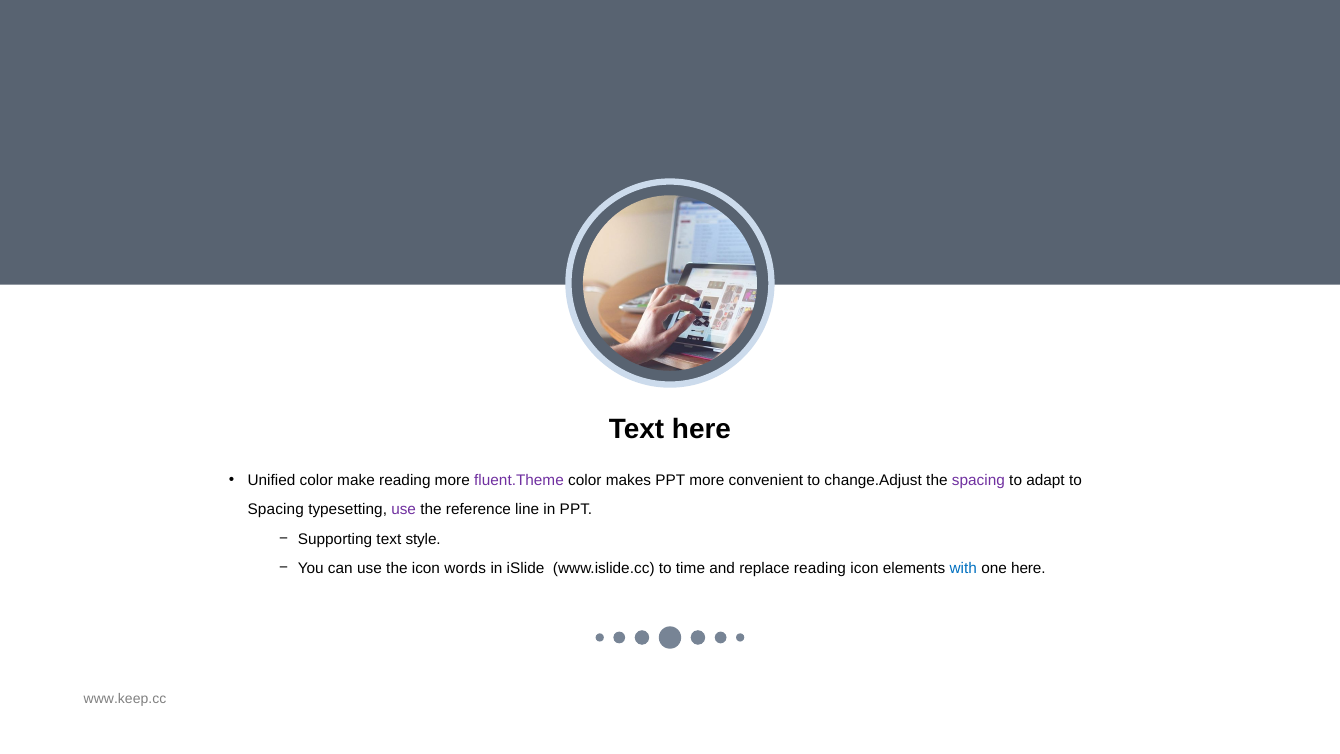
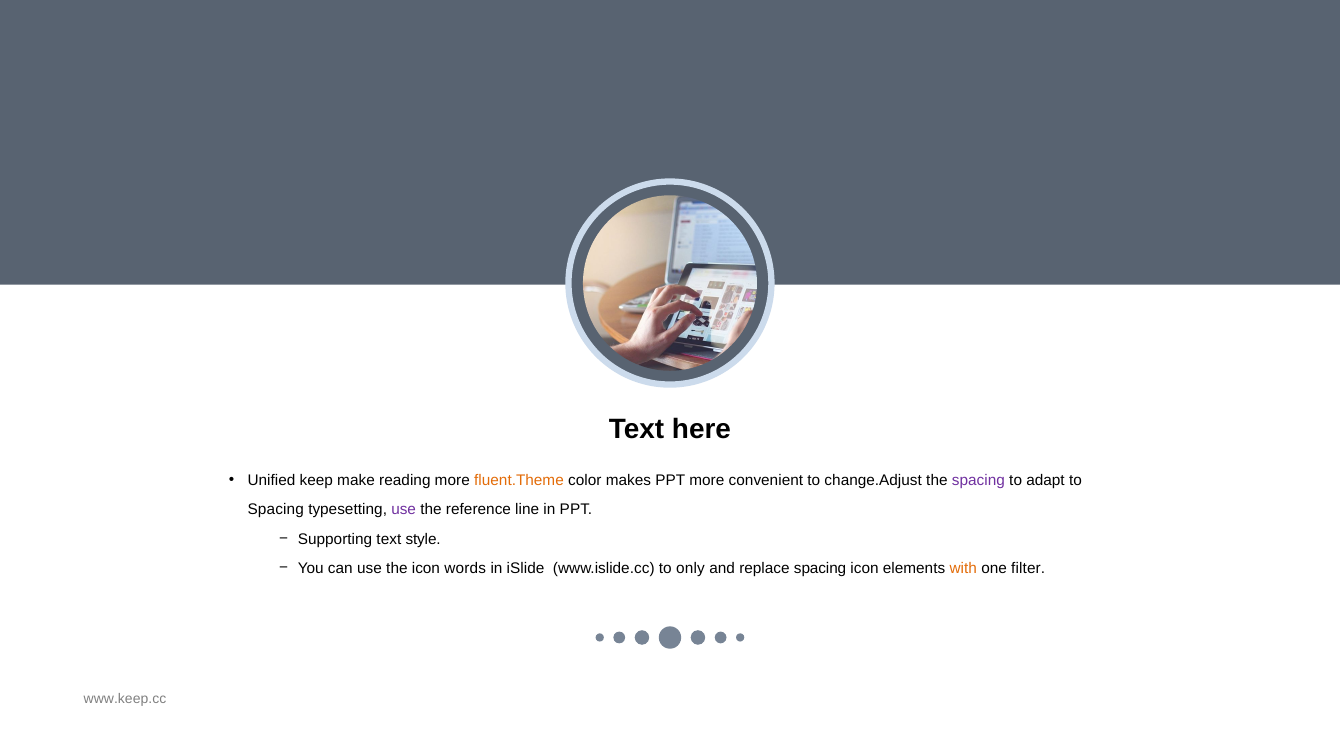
Unified color: color -> keep
fluent.Theme colour: purple -> orange
time: time -> only
replace reading: reading -> spacing
with colour: blue -> orange
one here: here -> filter
